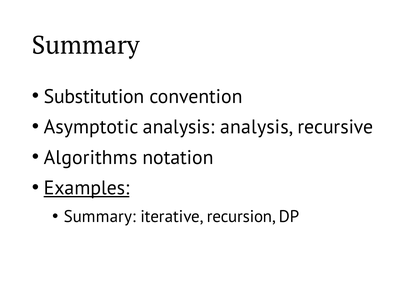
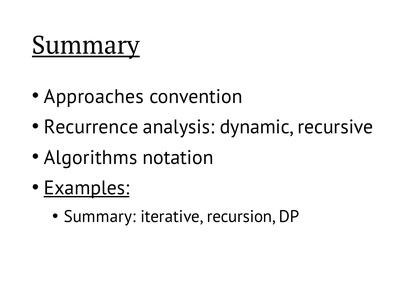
Summary at (86, 45) underline: none -> present
Substitution: Substitution -> Approaches
Asymptotic: Asymptotic -> Recurrence
analysis analysis: analysis -> dynamic
